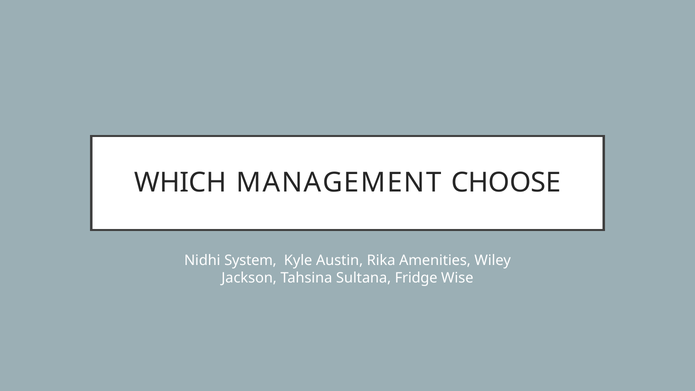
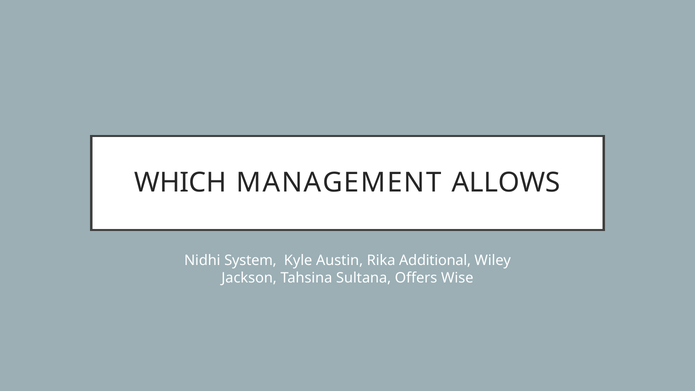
CHOOSE: CHOOSE -> ALLOWS
Amenities: Amenities -> Additional
Fridge: Fridge -> Offers
